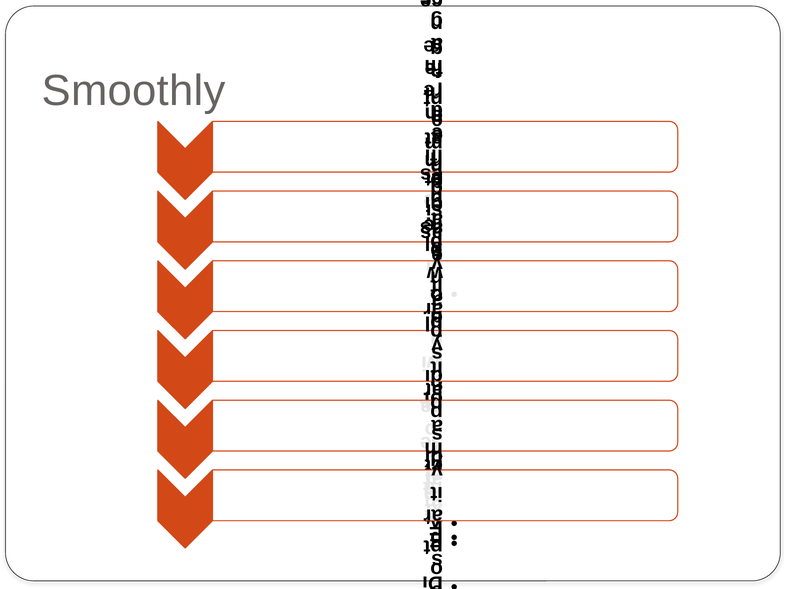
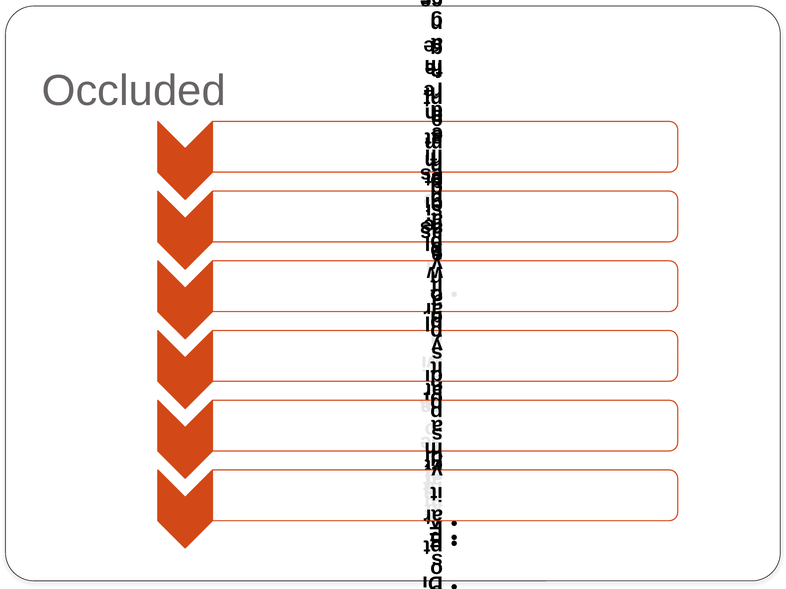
Smoothly: Smoothly -> Occluded
